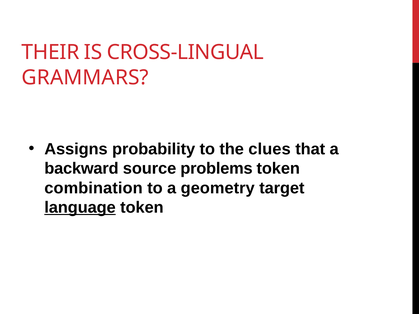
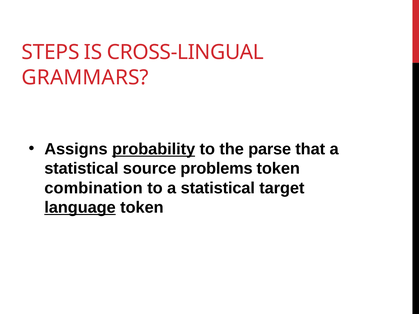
THEIR: THEIR -> STEPS
probability underline: none -> present
clues: clues -> parse
backward at (81, 169): backward -> statistical
to a geometry: geometry -> statistical
